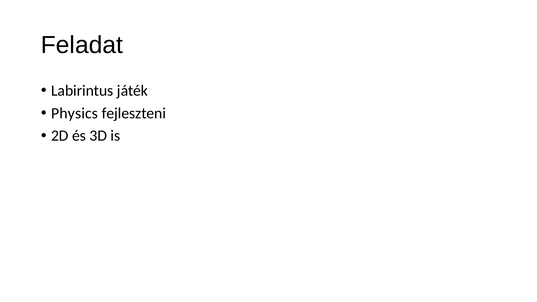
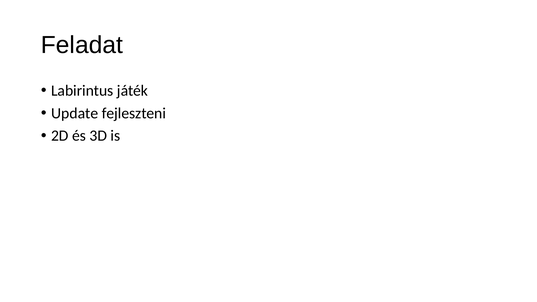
Physics: Physics -> Update
